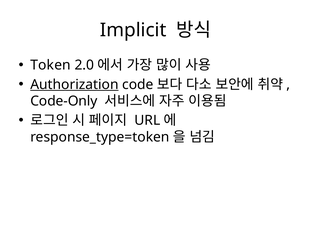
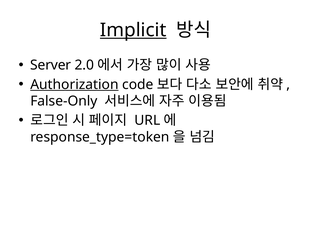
Implicit underline: none -> present
Token: Token -> Server
Code-Only: Code-Only -> False-Only
